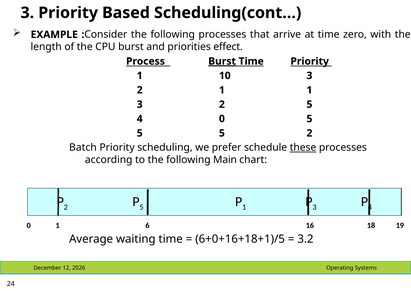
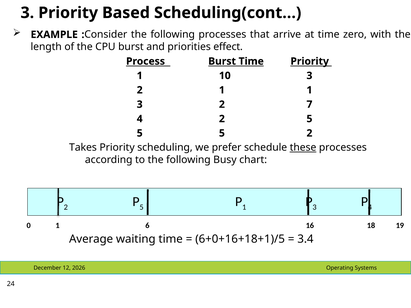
Burst at (222, 61) underline: present -> none
2 5: 5 -> 7
4 0: 0 -> 2
Batch: Batch -> Takes
Main: Main -> Busy
3.2: 3.2 -> 3.4
